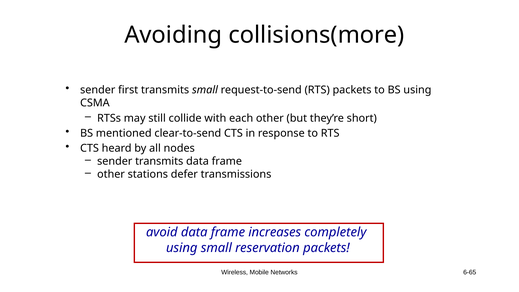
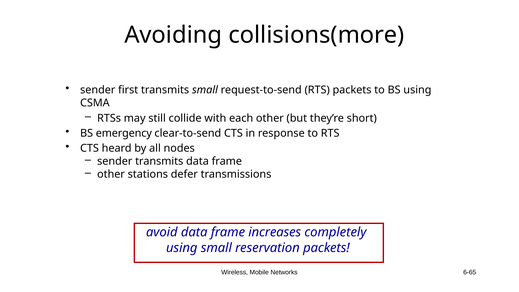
mentioned: mentioned -> emergency
